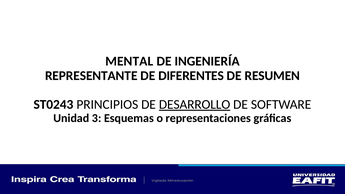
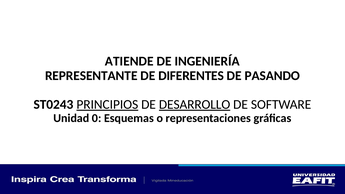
MENTAL: MENTAL -> ATIENDE
RESUMEN: RESUMEN -> PASANDO
PRINCIPIOS underline: none -> present
3: 3 -> 0
